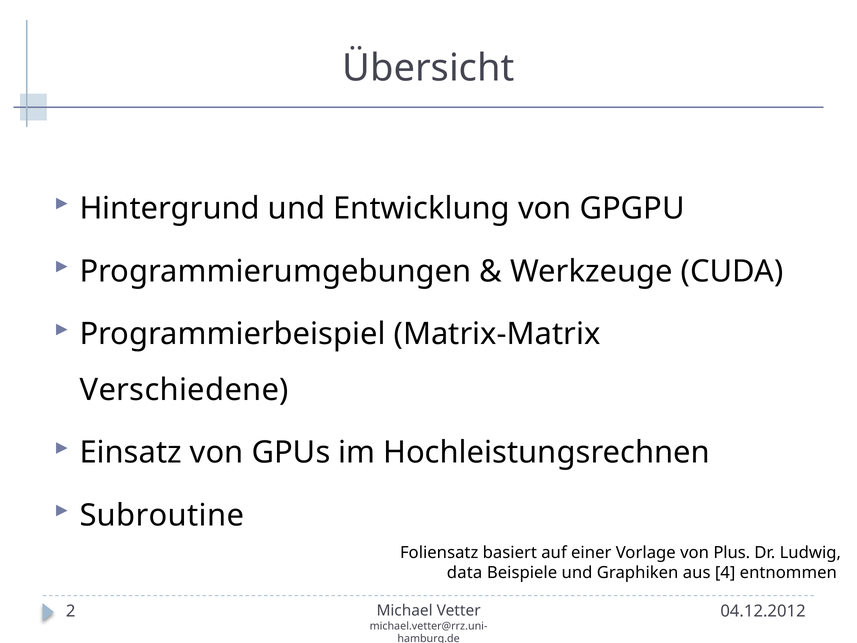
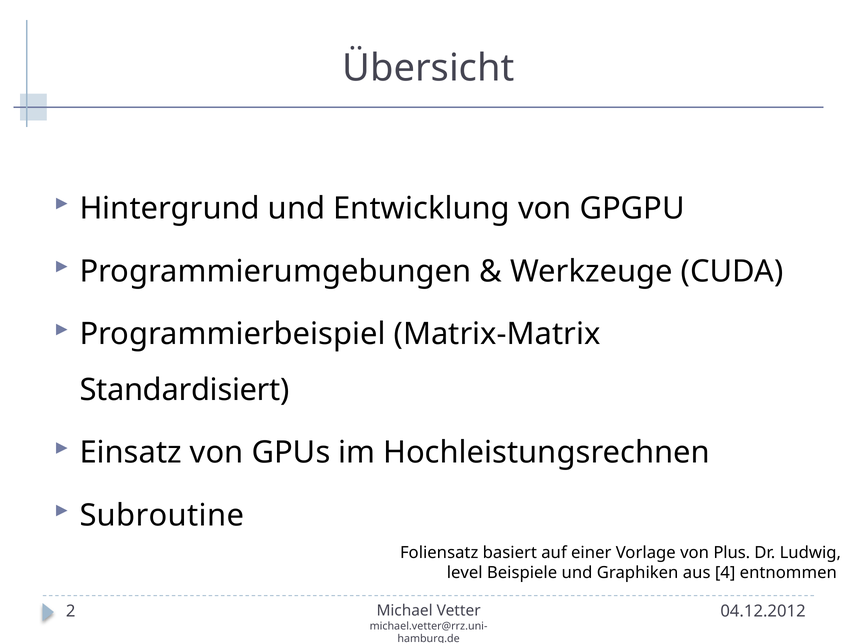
Verschiedene: Verschiedene -> Standardisiert
data: data -> level
